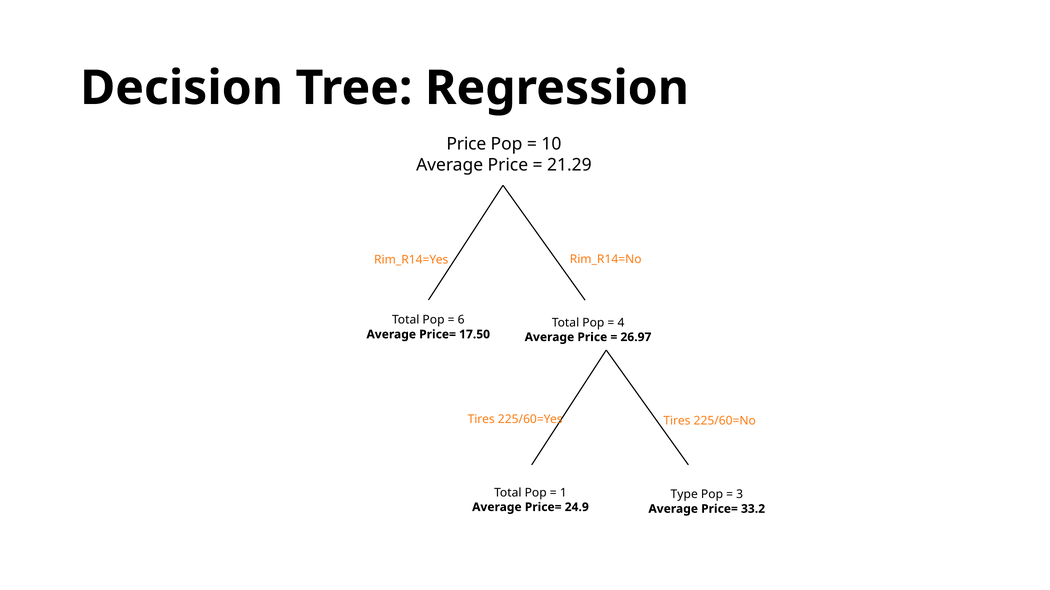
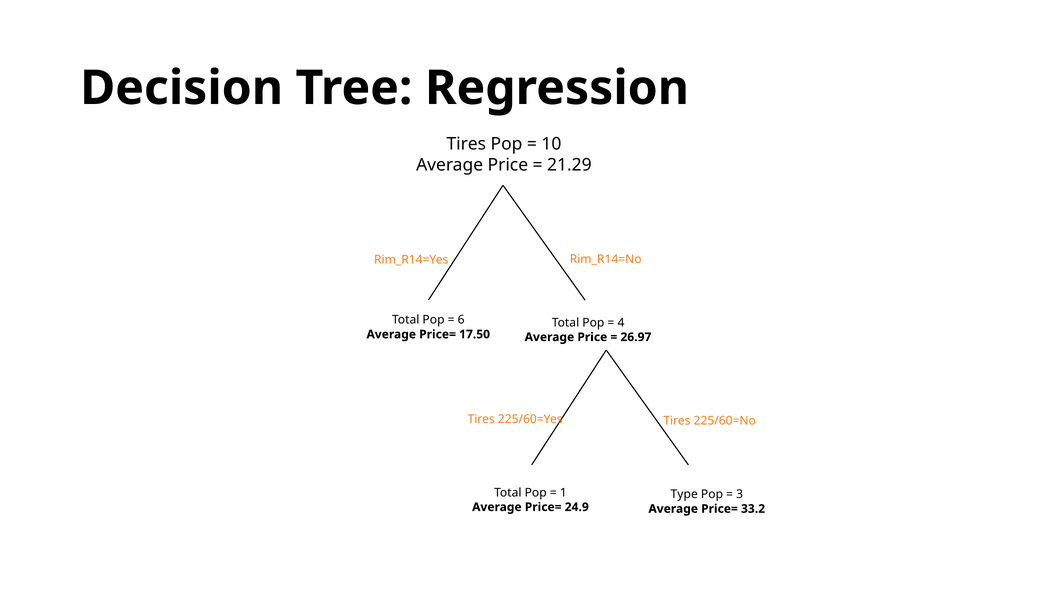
Price at (466, 144): Price -> Tires
